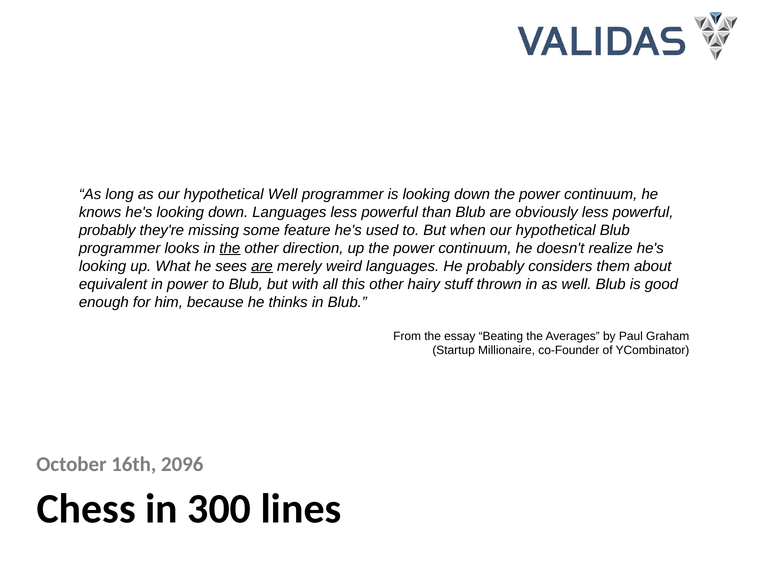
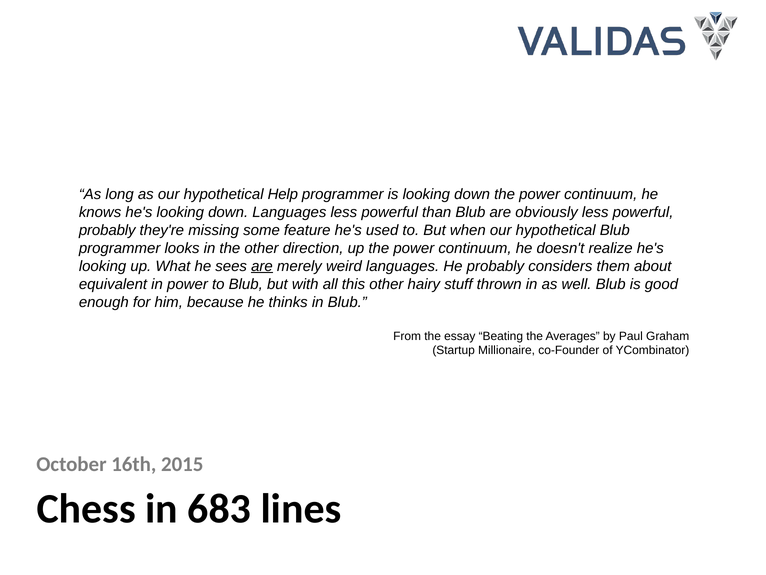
hypothetical Well: Well -> Help
the at (230, 248) underline: present -> none
2096: 2096 -> 2015
300: 300 -> 683
